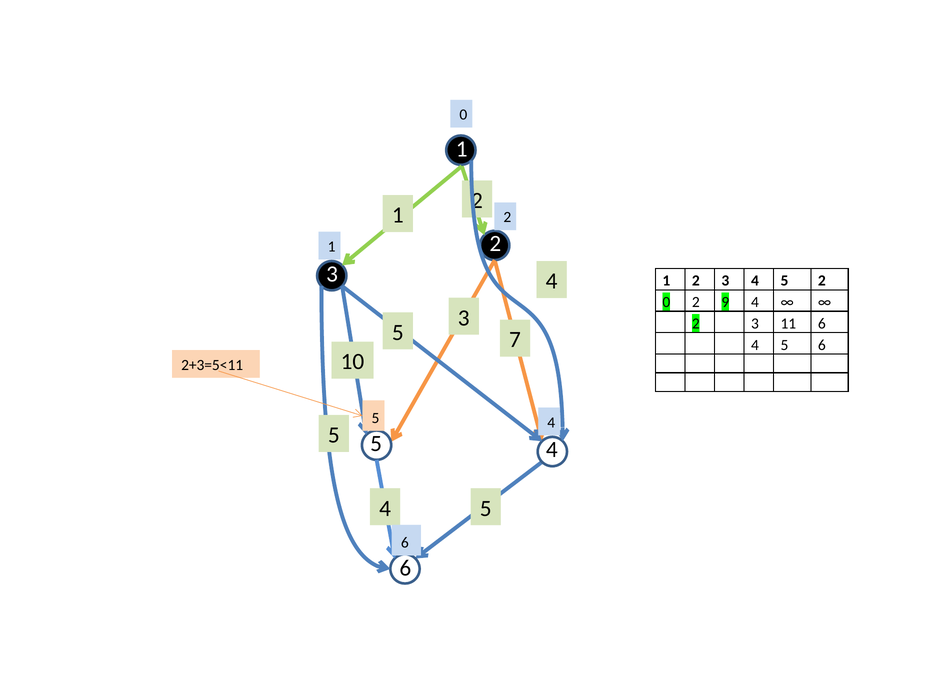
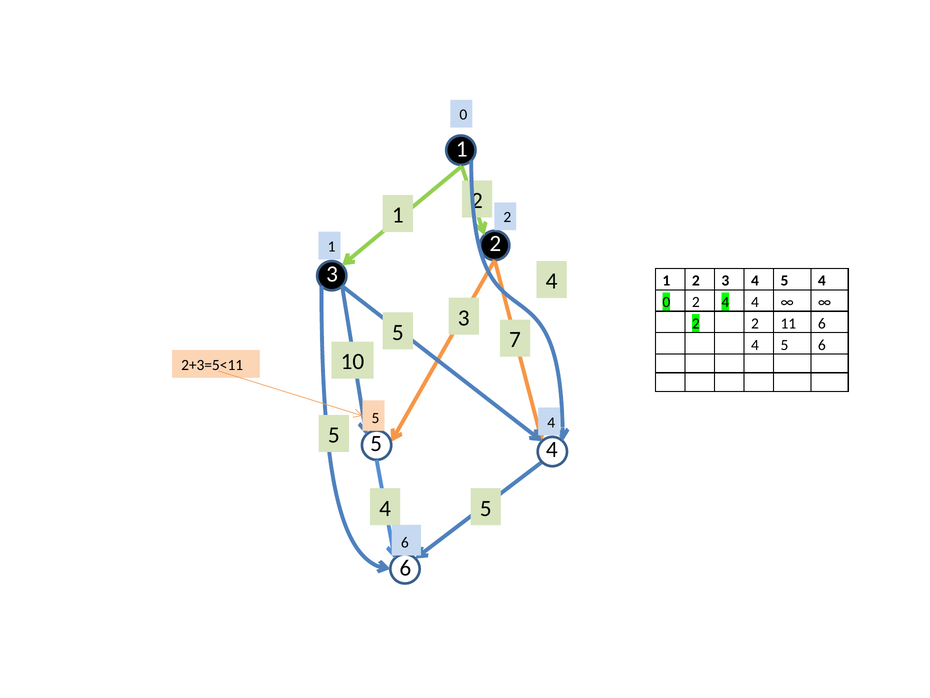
4 5 2: 2 -> 4
0 2 9: 9 -> 4
3 at (755, 323): 3 -> 2
